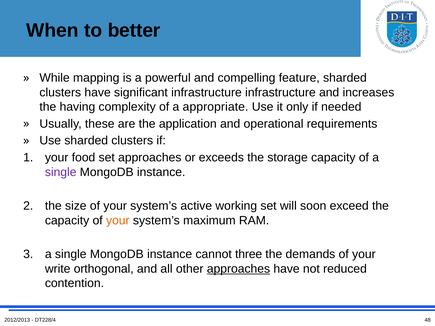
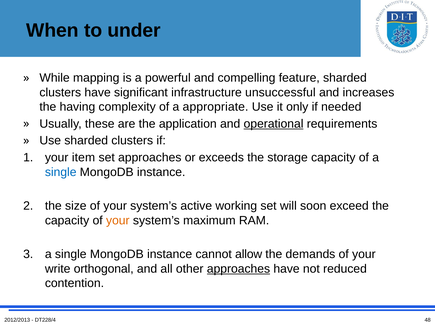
better: better -> under
infrastructure infrastructure: infrastructure -> unsuccessful
operational underline: none -> present
food: food -> item
single at (61, 172) colour: purple -> blue
three: three -> allow
